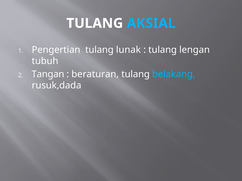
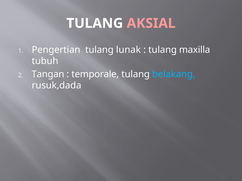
AKSIAL colour: light blue -> pink
lengan: lengan -> maxilla
beraturan: beraturan -> temporale
